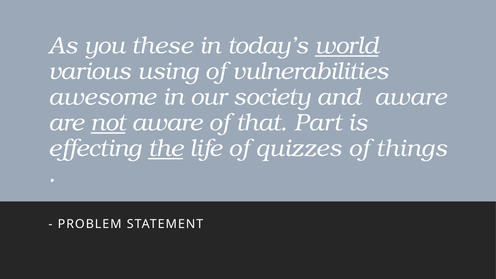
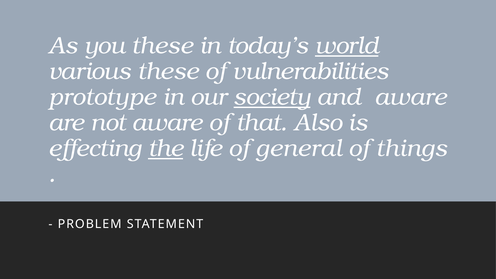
various using: using -> these
awesome: awesome -> prototype
society underline: none -> present
not underline: present -> none
Part: Part -> Also
quizzes: quizzes -> general
